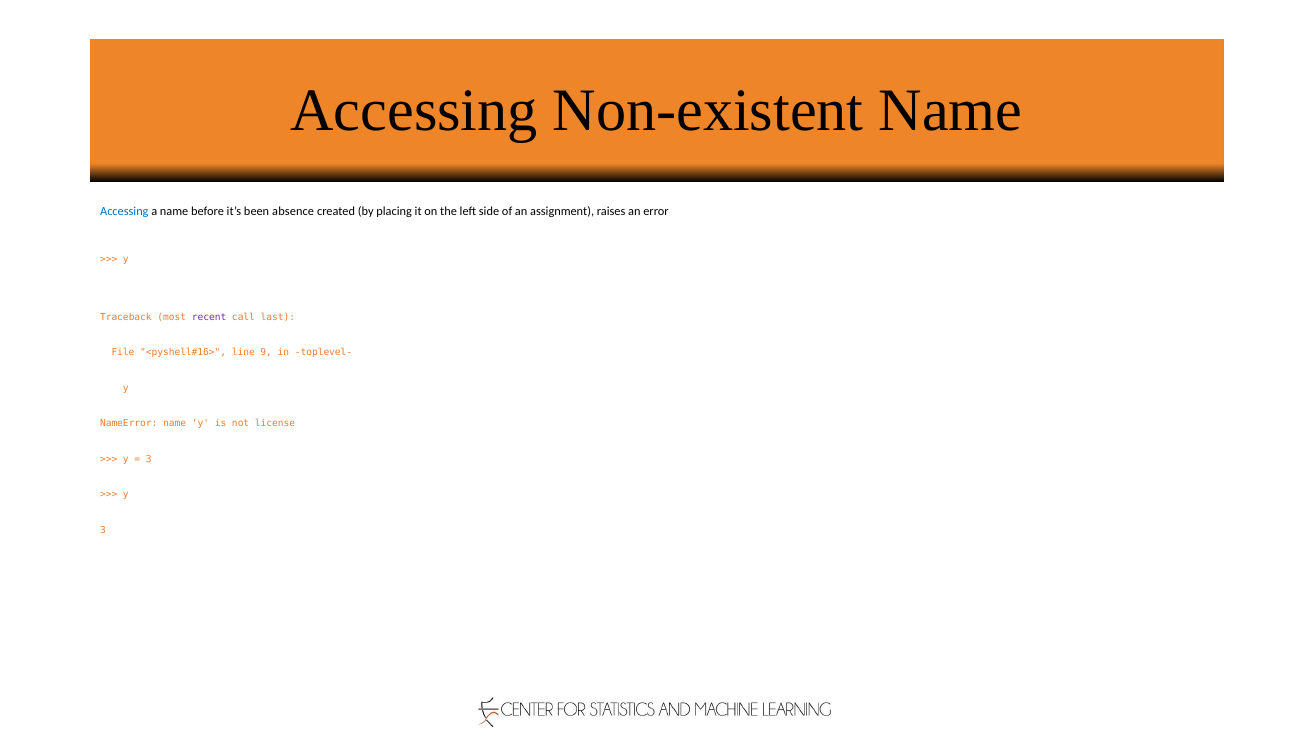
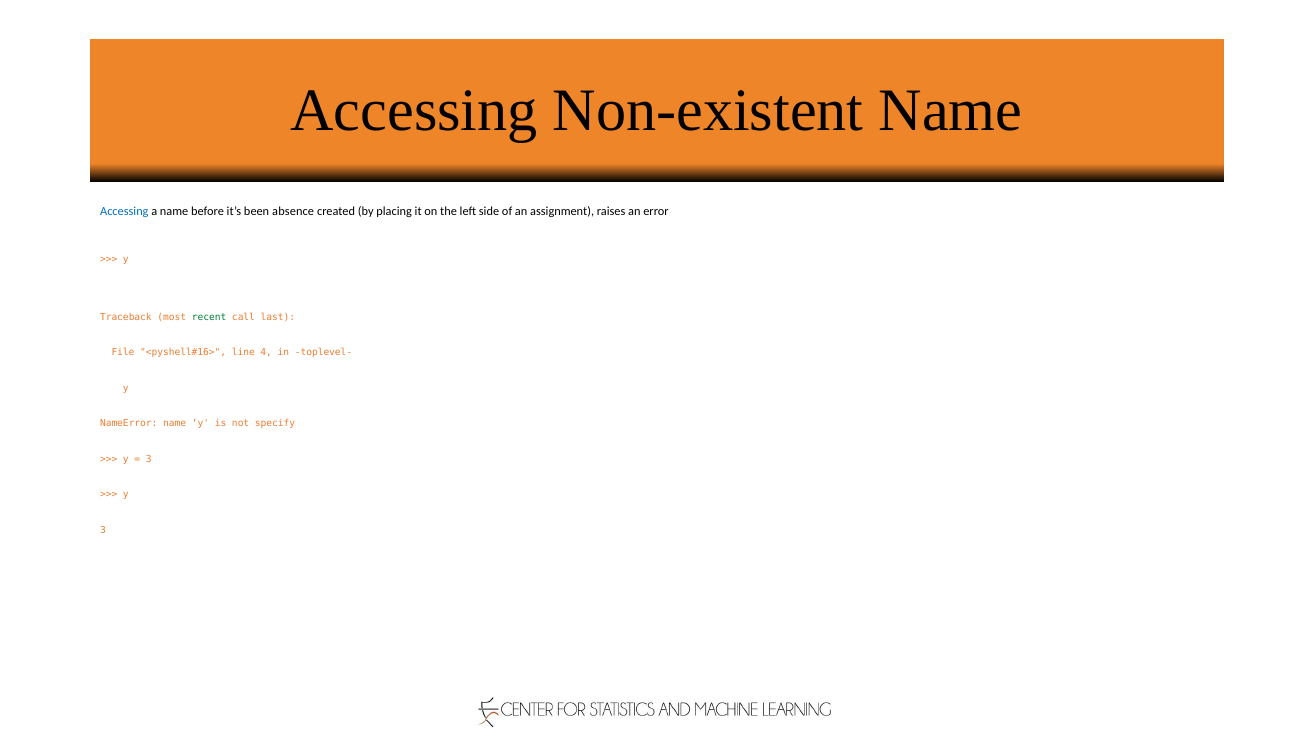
recent colour: purple -> green
9: 9 -> 4
license: license -> specify
